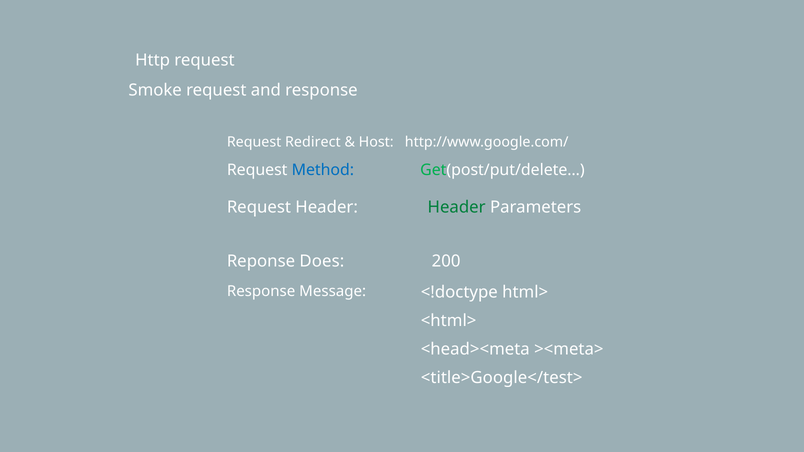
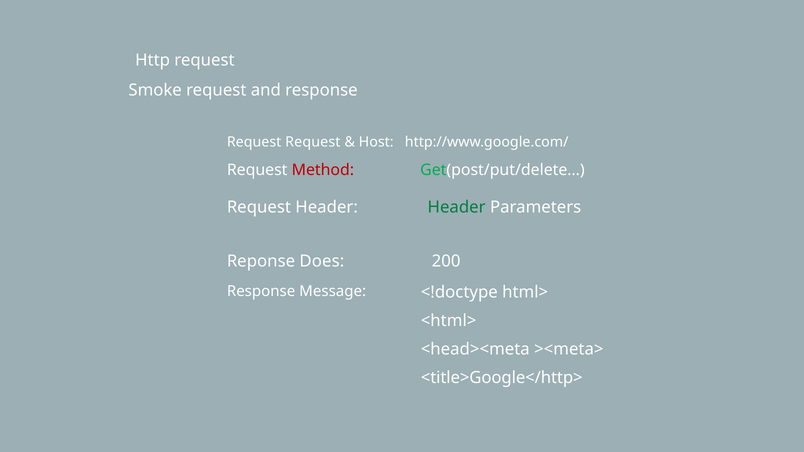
Request Redirect: Redirect -> Request
Method colour: blue -> red
<title>Google</test>: <title>Google</test> -> <title>Google</http>
